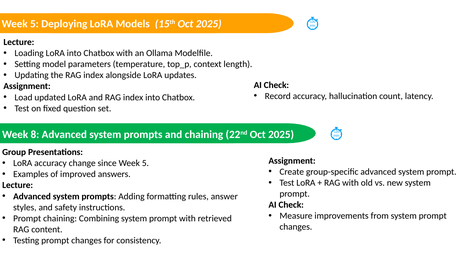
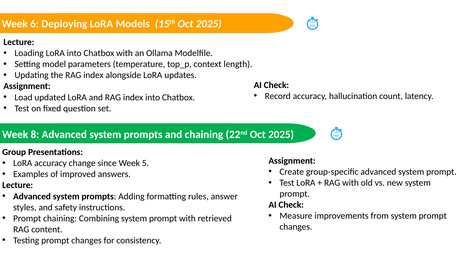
5 at (34, 24): 5 -> 6
